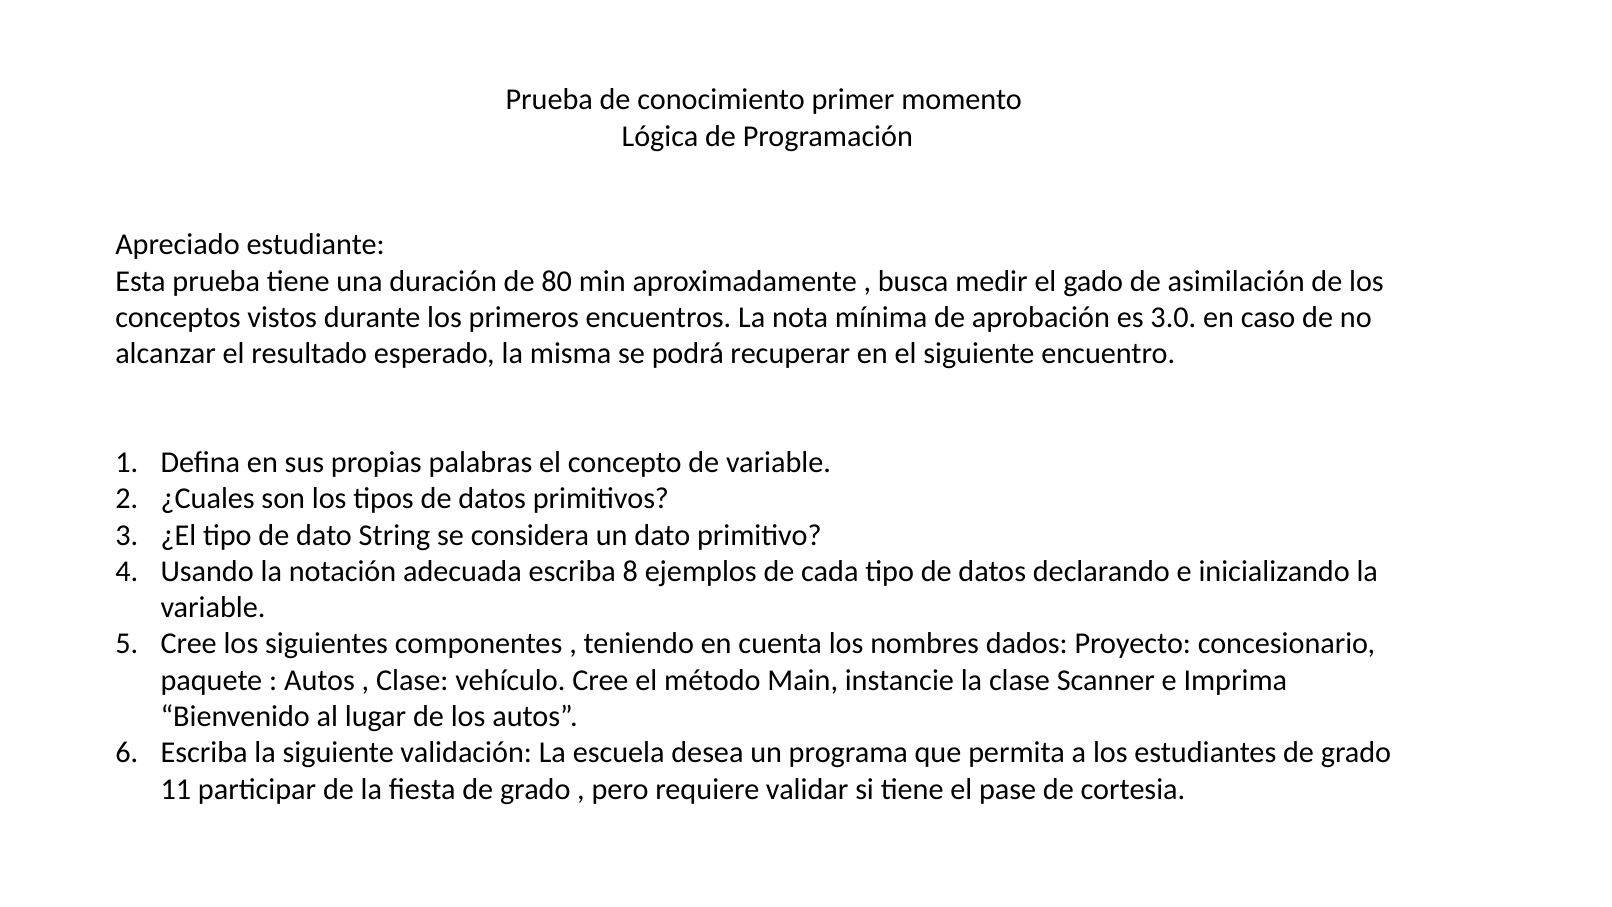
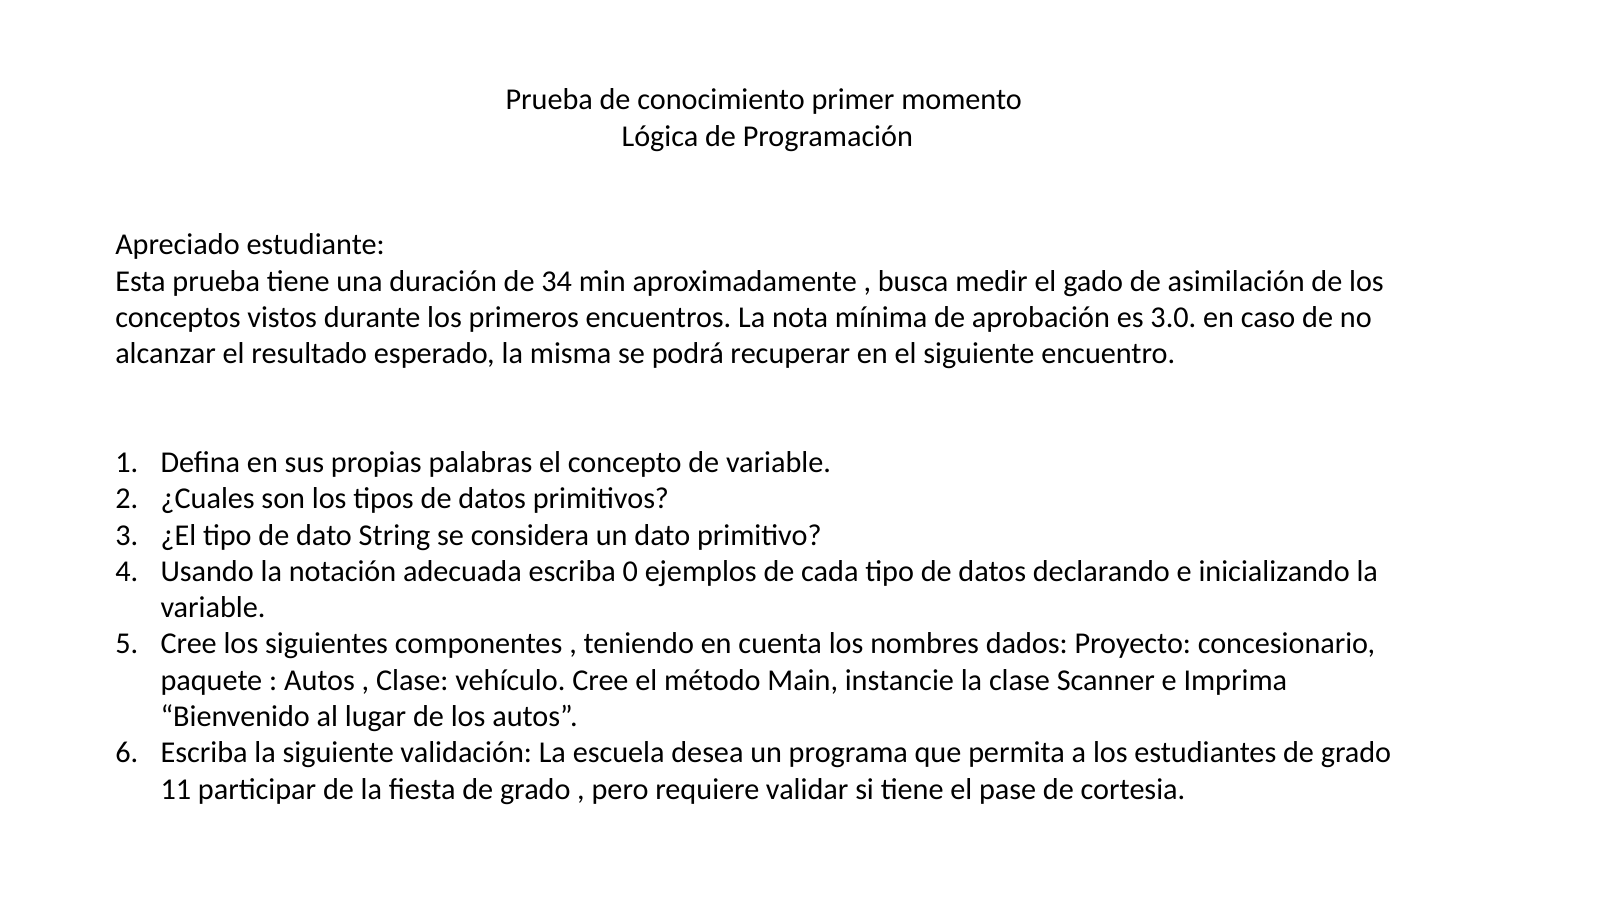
80: 80 -> 34
8: 8 -> 0
